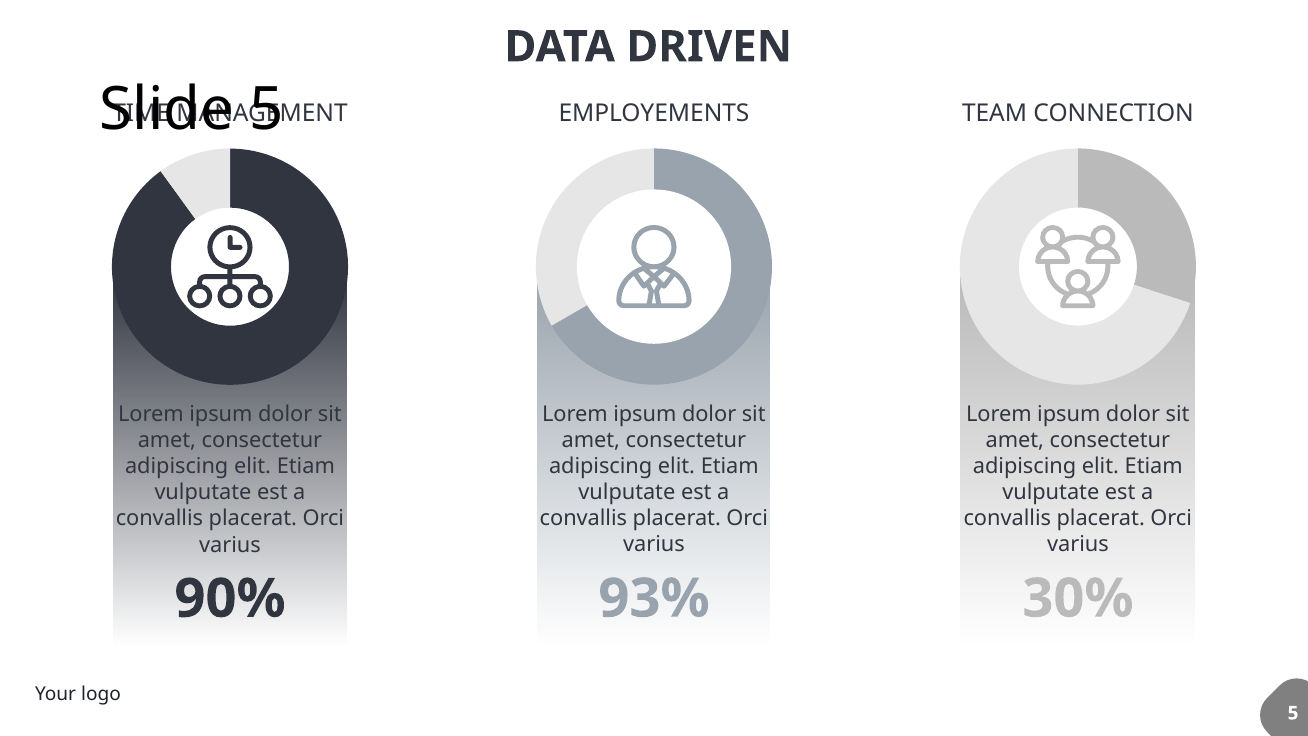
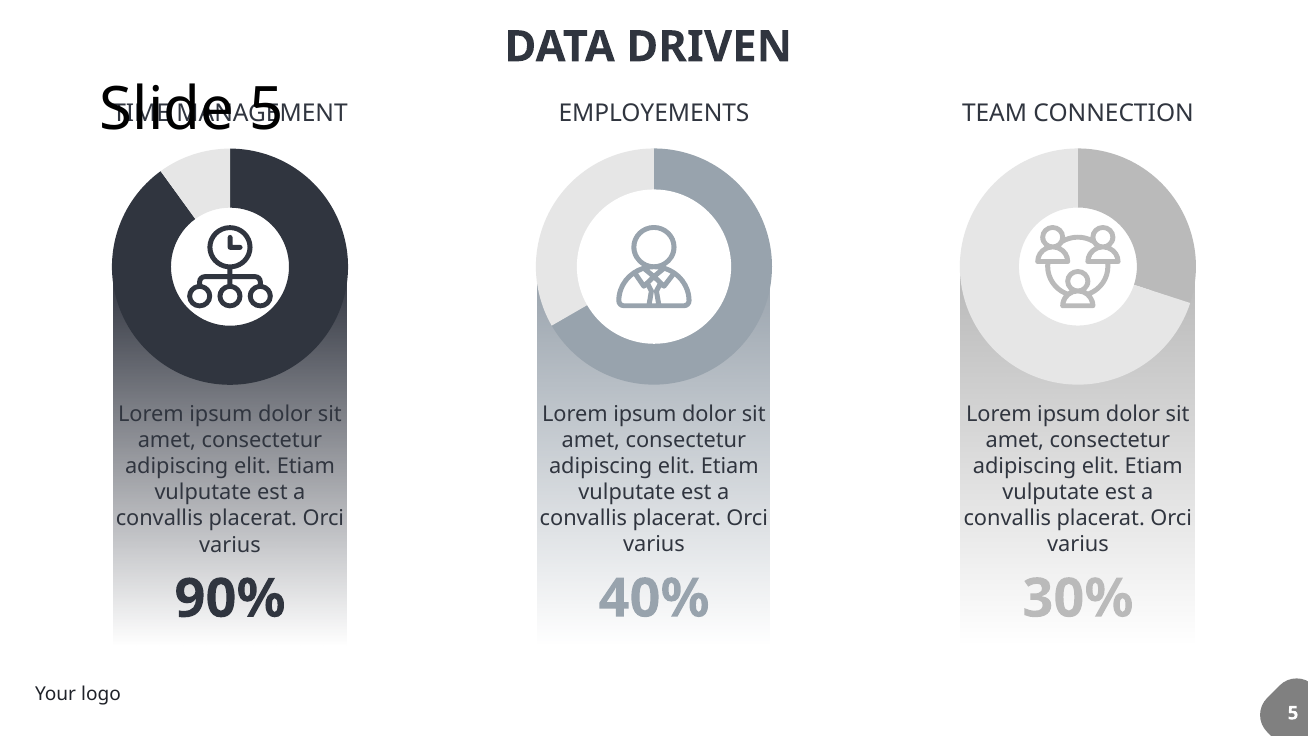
93%: 93% -> 40%
